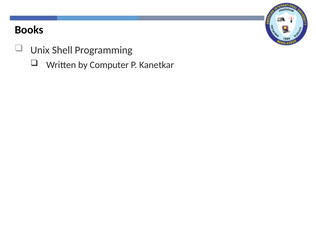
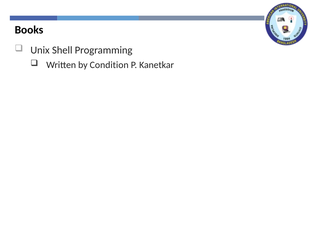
Computer: Computer -> Condition
